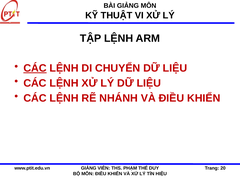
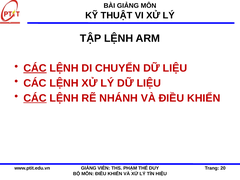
CÁC at (35, 98) underline: none -> present
